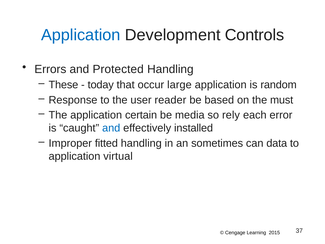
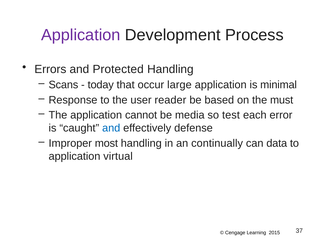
Application at (81, 35) colour: blue -> purple
Controls: Controls -> Process
These: These -> Scans
random: random -> minimal
certain: certain -> cannot
rely: rely -> test
installed: installed -> defense
fitted: fitted -> most
sometimes: sometimes -> continually
